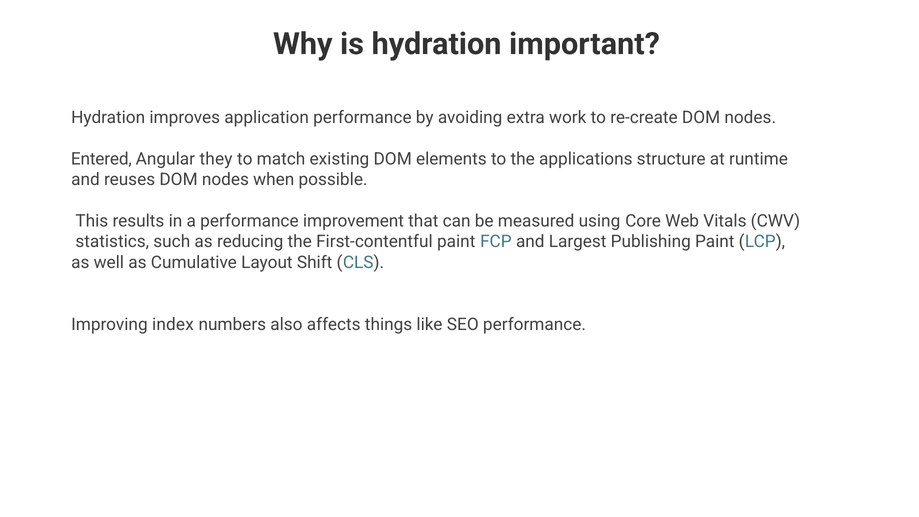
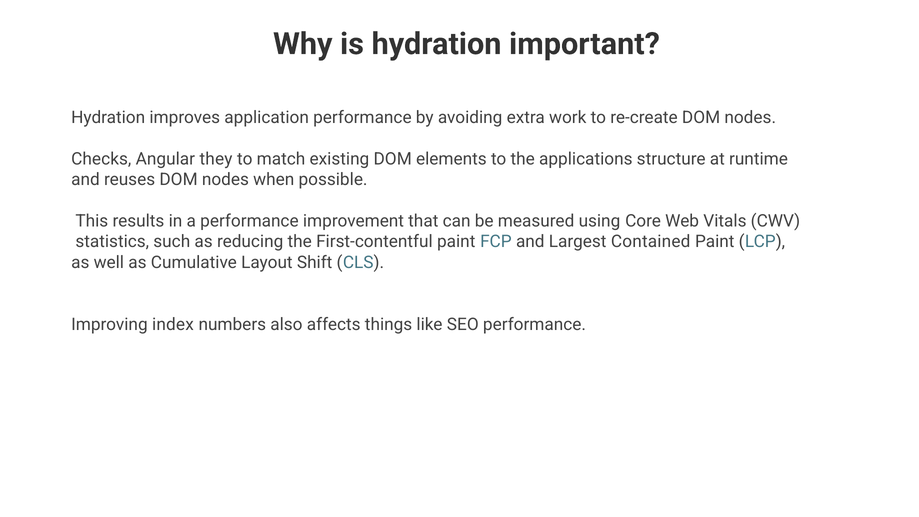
Entered: Entered -> Checks
Publishing: Publishing -> Contained
